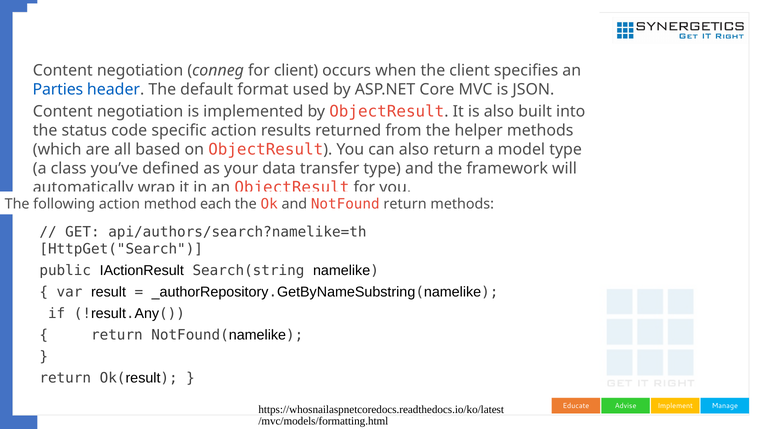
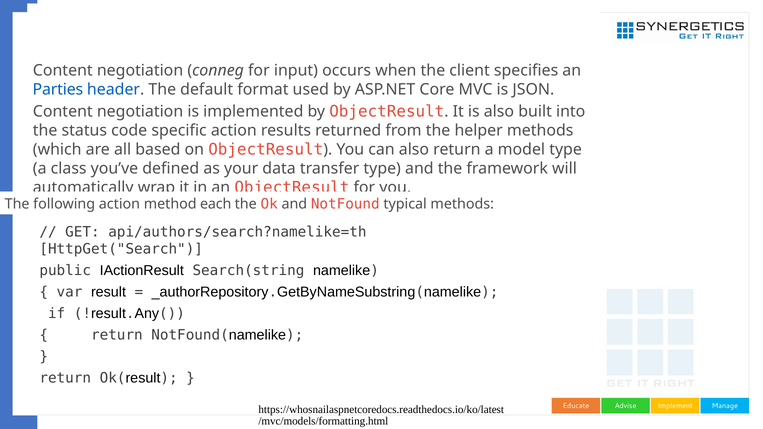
for client: client -> input
NotFound return: return -> typical
